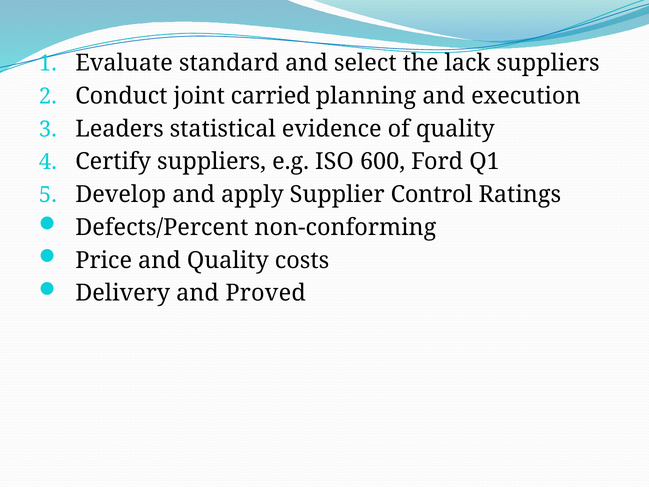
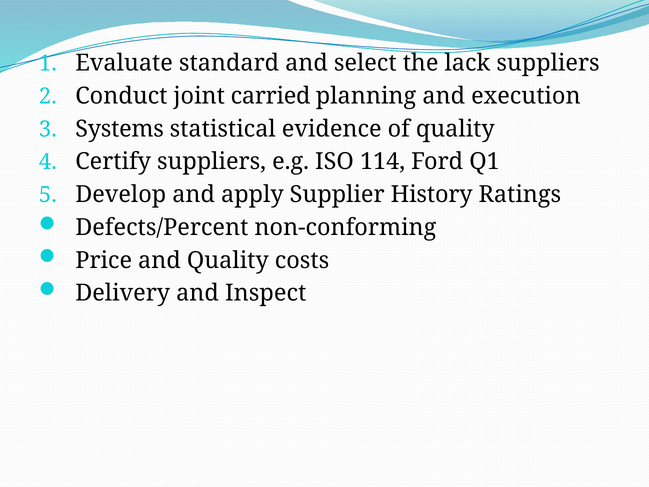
Leaders: Leaders -> Systems
600: 600 -> 114
Control: Control -> History
Proved: Proved -> Inspect
